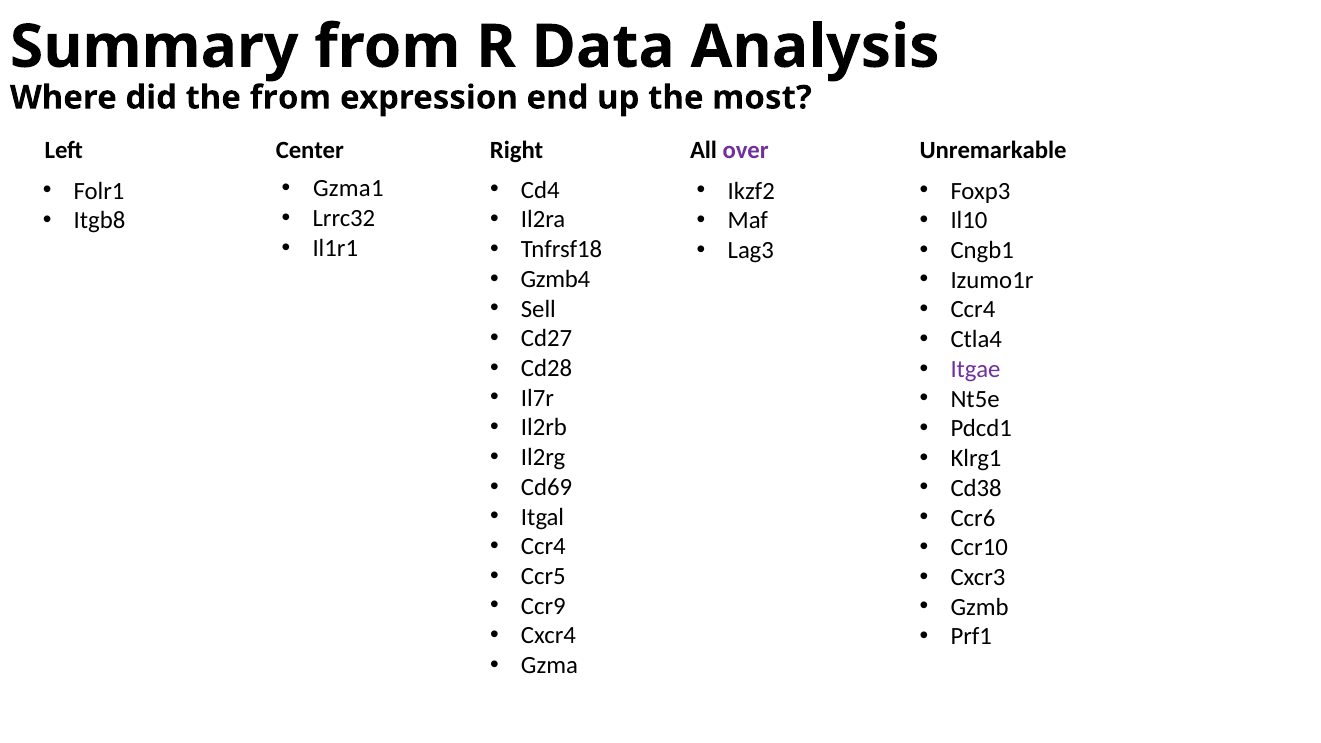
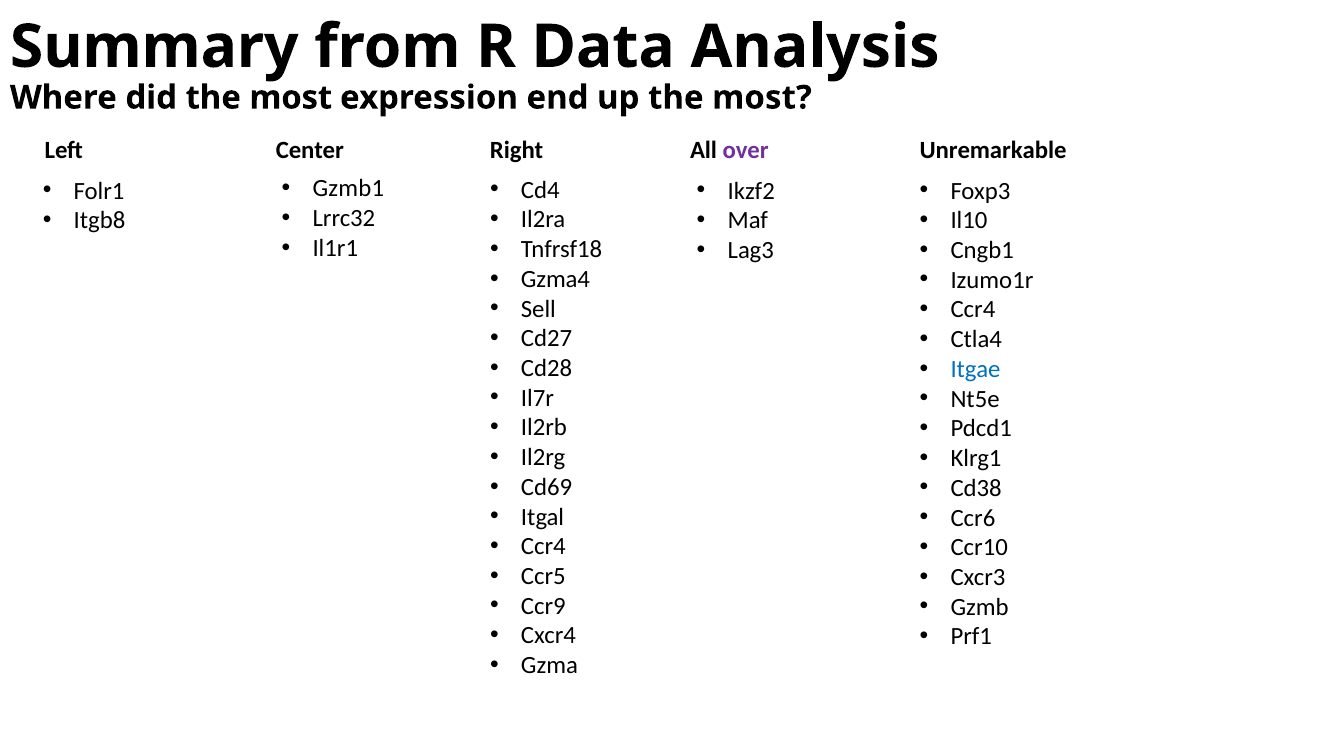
did the from: from -> most
Gzma1: Gzma1 -> Gzmb1
Gzmb4: Gzmb4 -> Gzma4
Itgae colour: purple -> blue
